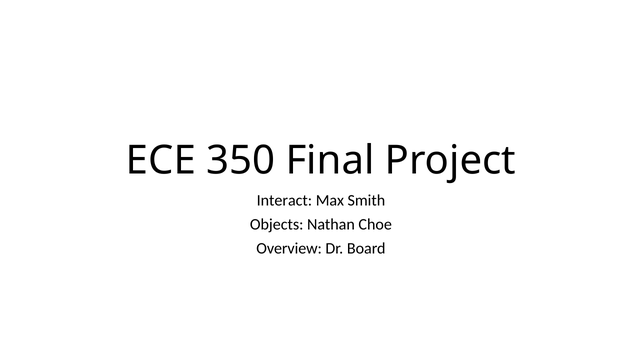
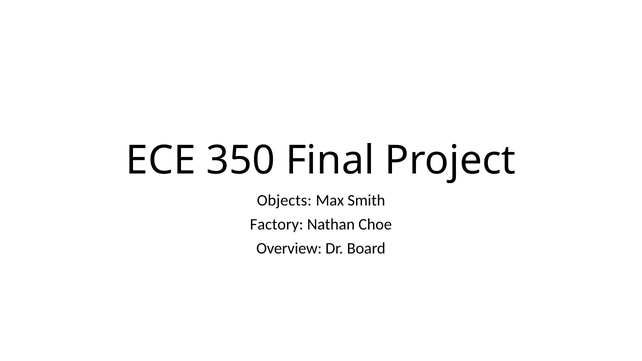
Interact: Interact -> Objects
Objects: Objects -> Factory
